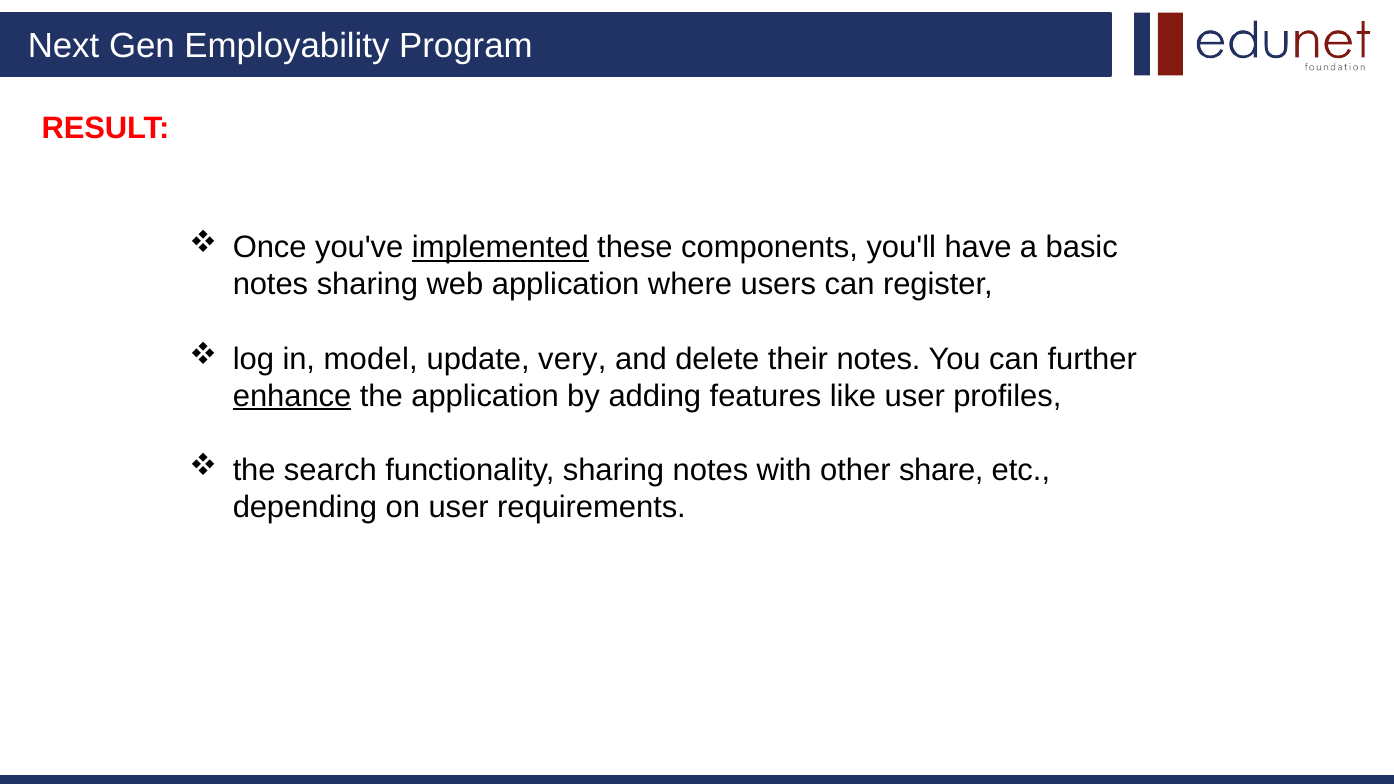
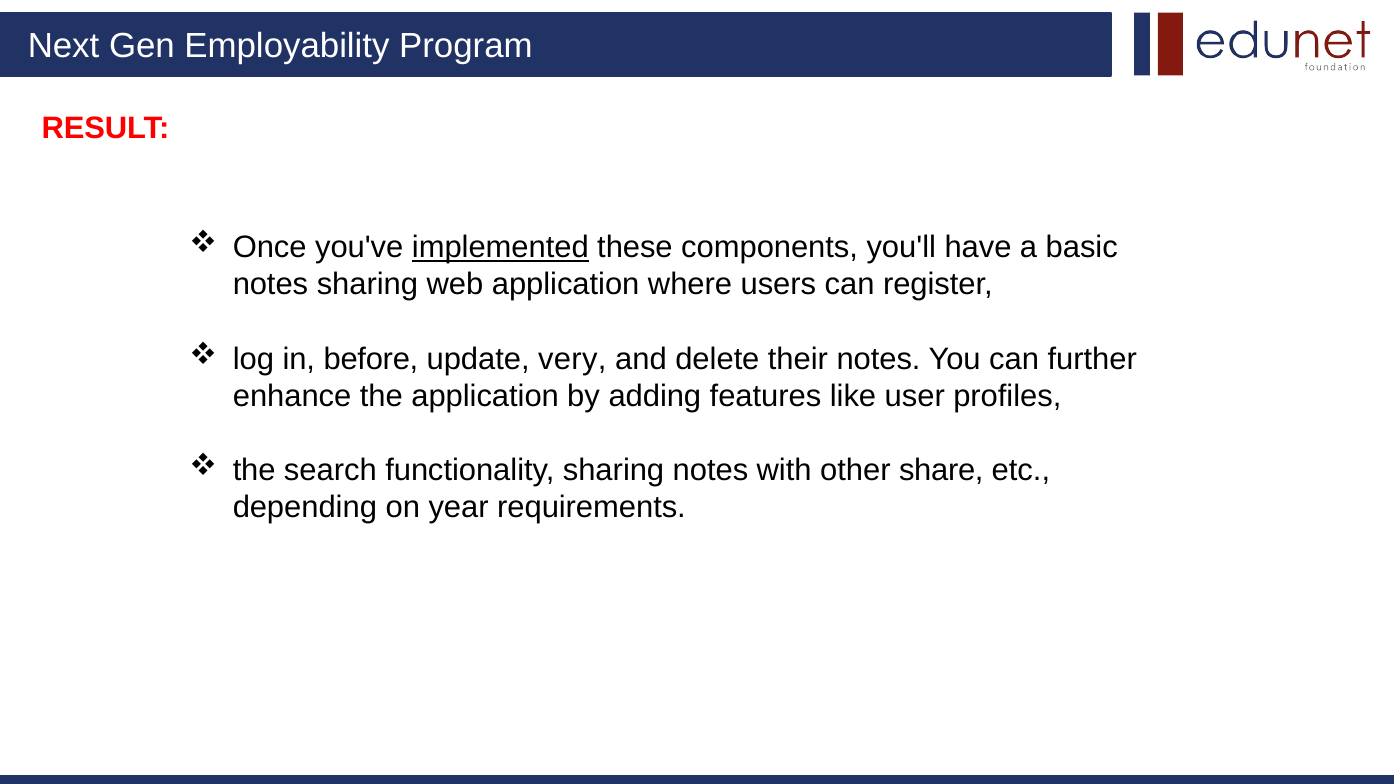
model: model -> before
enhance underline: present -> none
on user: user -> year
